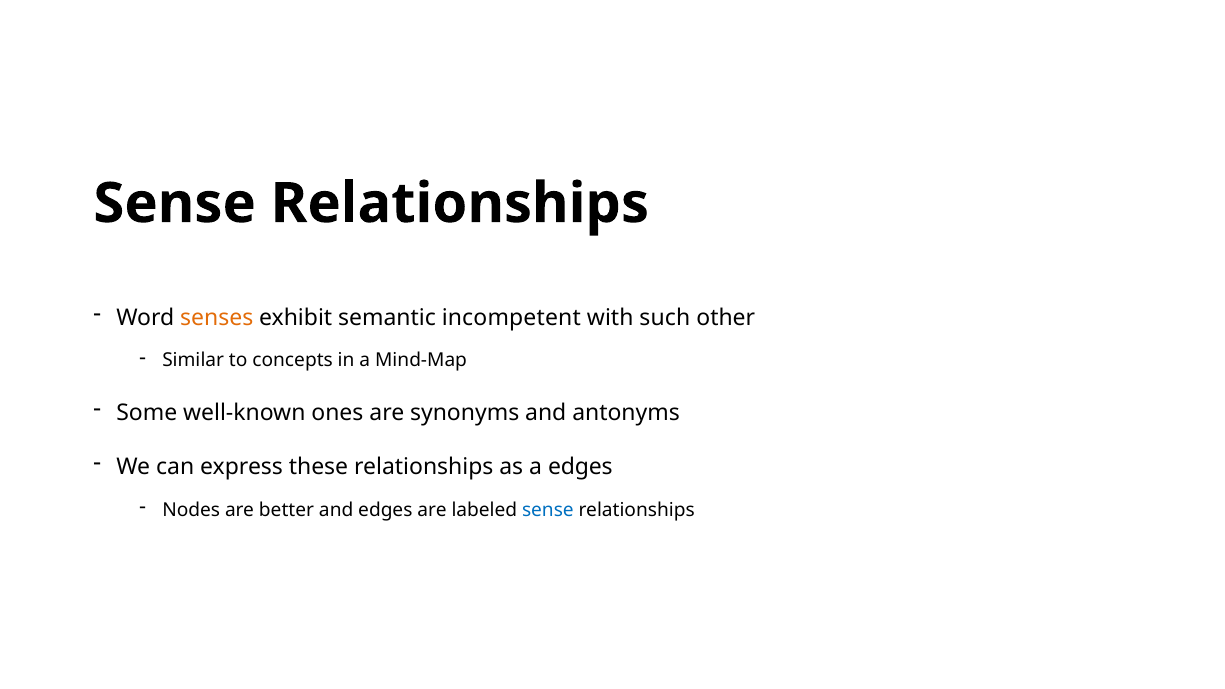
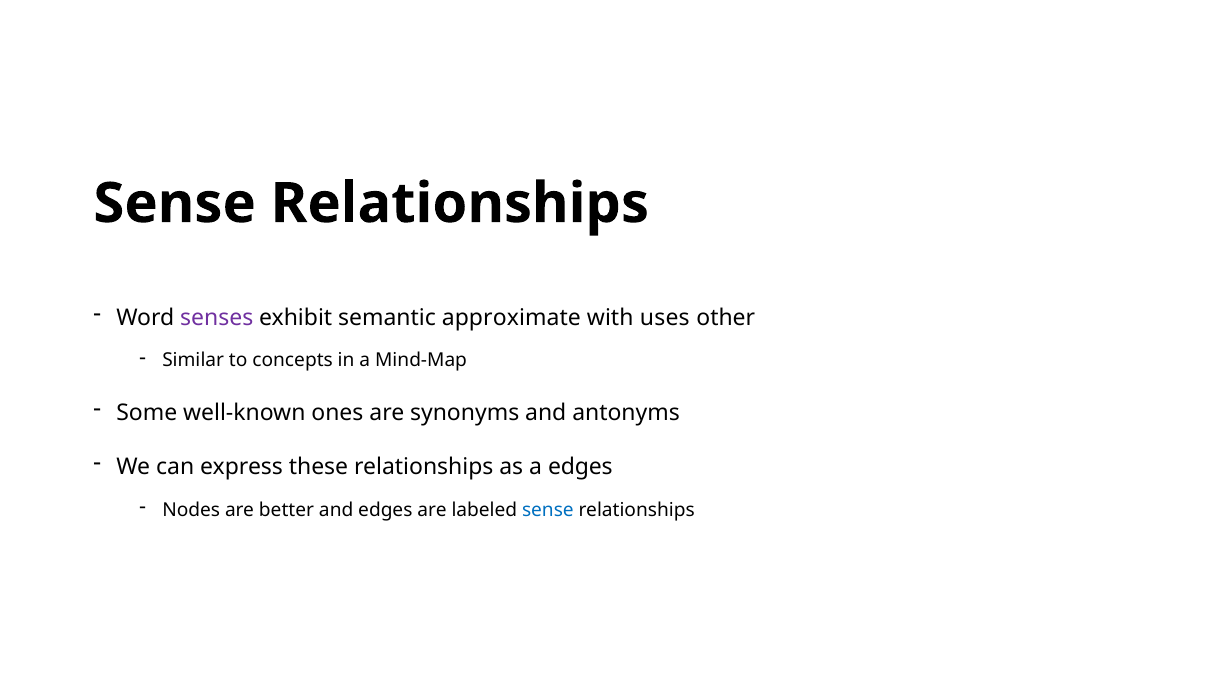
senses colour: orange -> purple
incompetent: incompetent -> approximate
such: such -> uses
